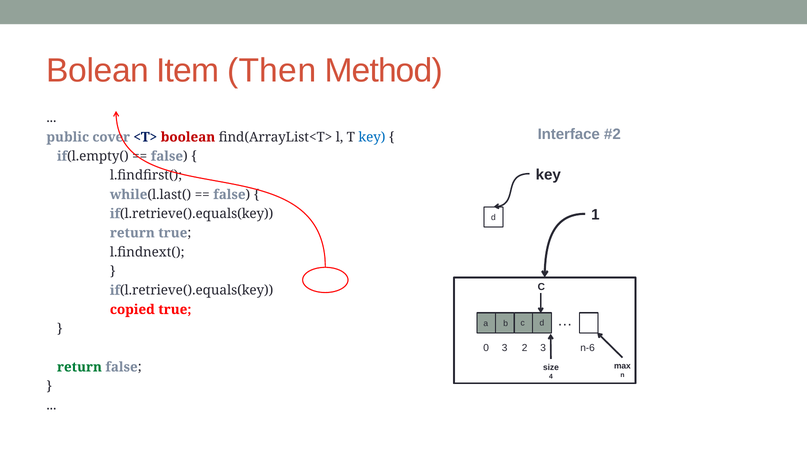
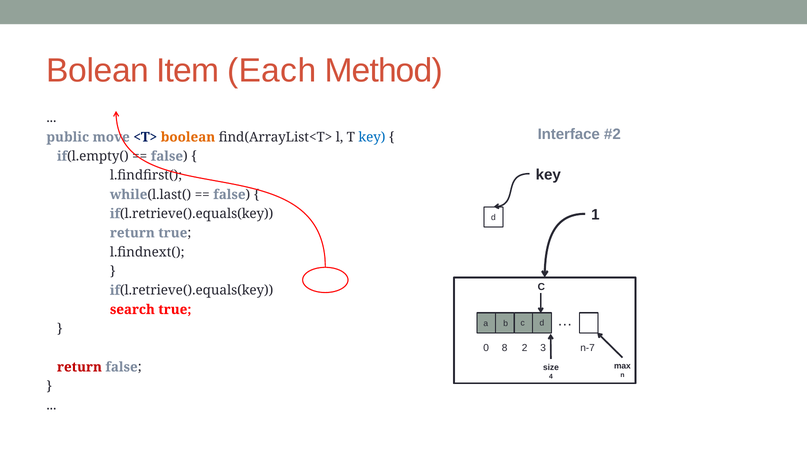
Then: Then -> Each
cover: cover -> move
boolean colour: red -> orange
copied: copied -> search
0 3: 3 -> 8
n-6: n-6 -> n-7
return at (79, 367) colour: green -> red
